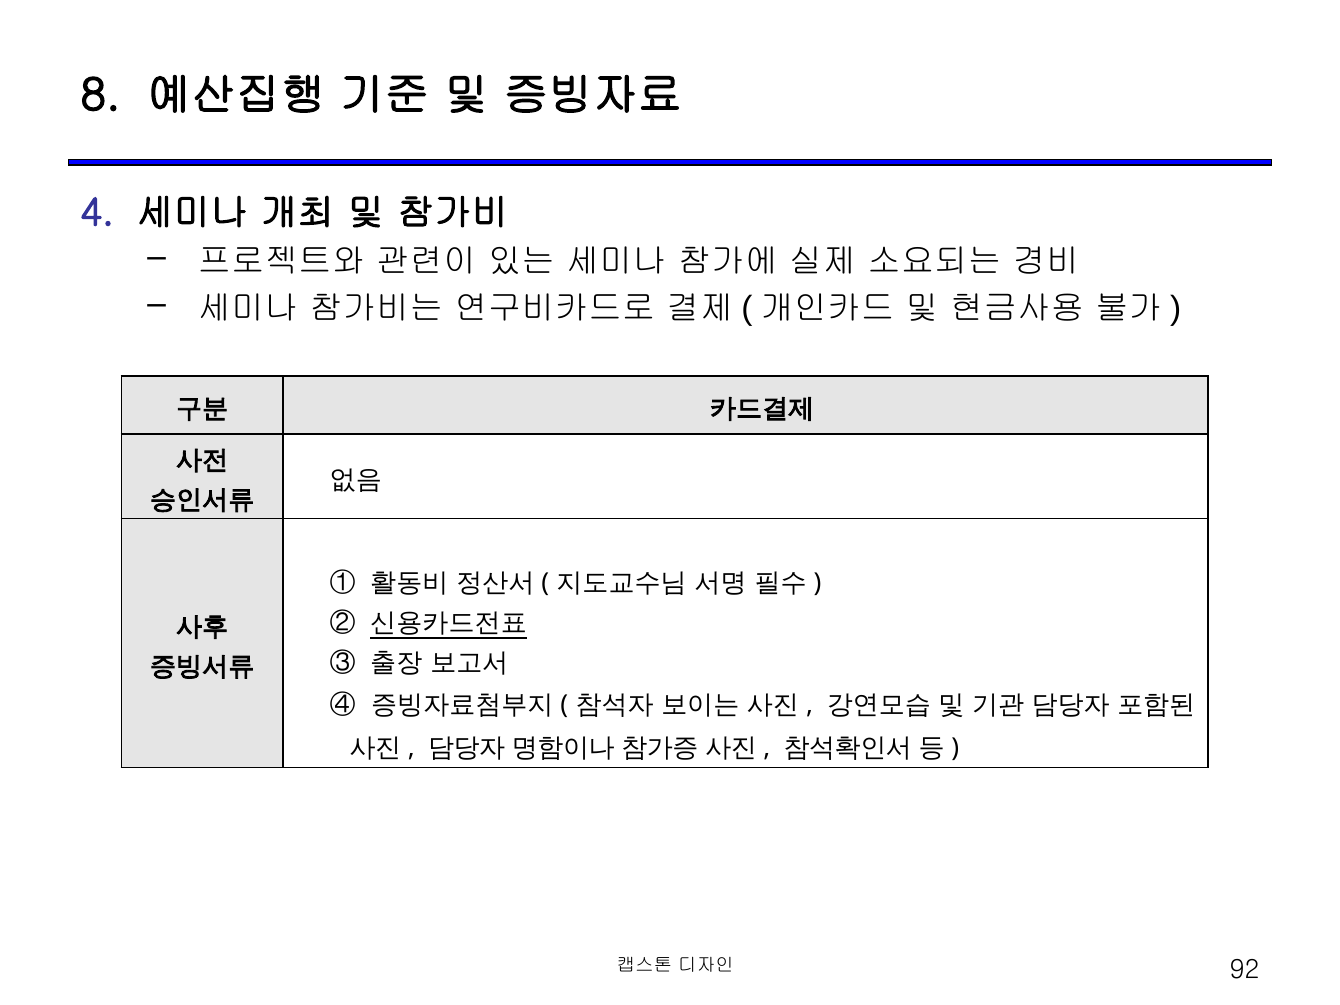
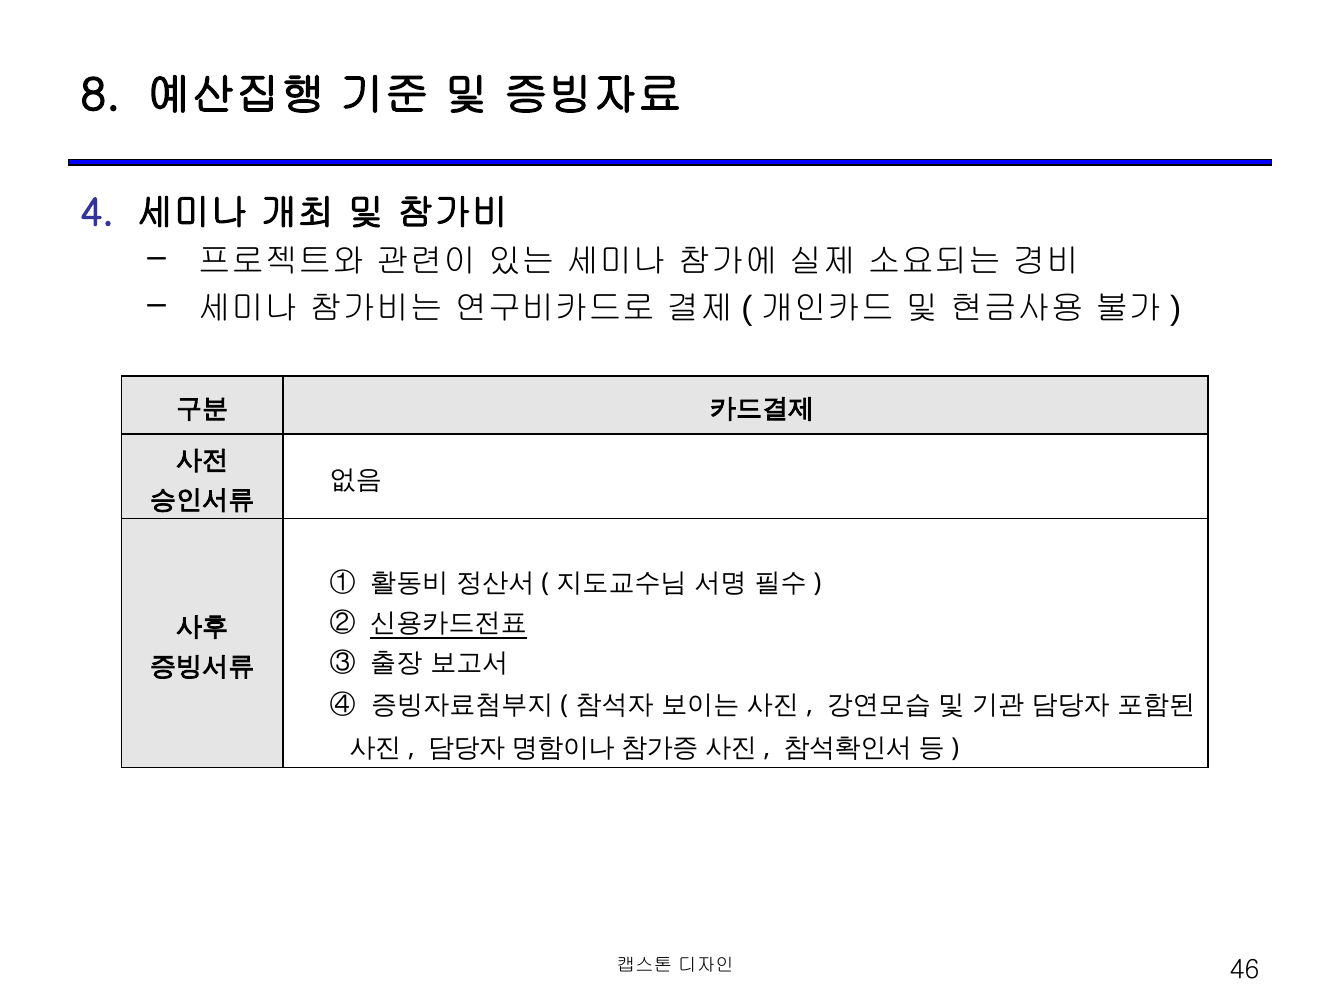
92: 92 -> 46
